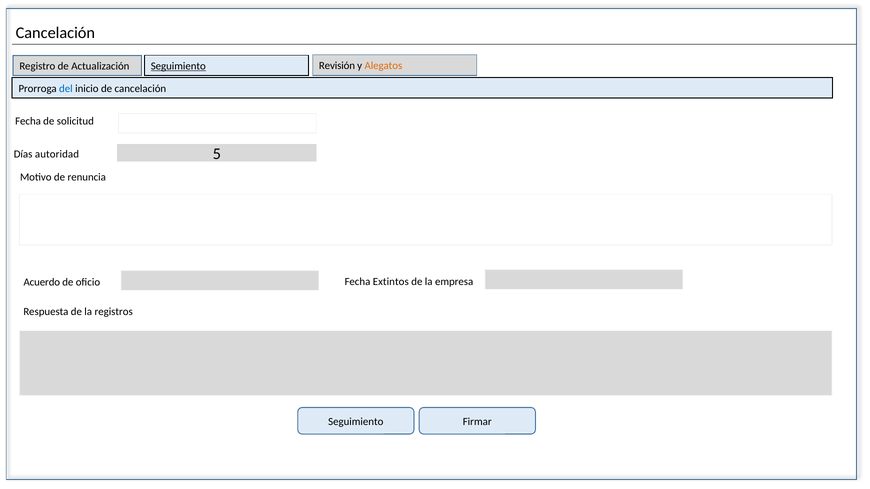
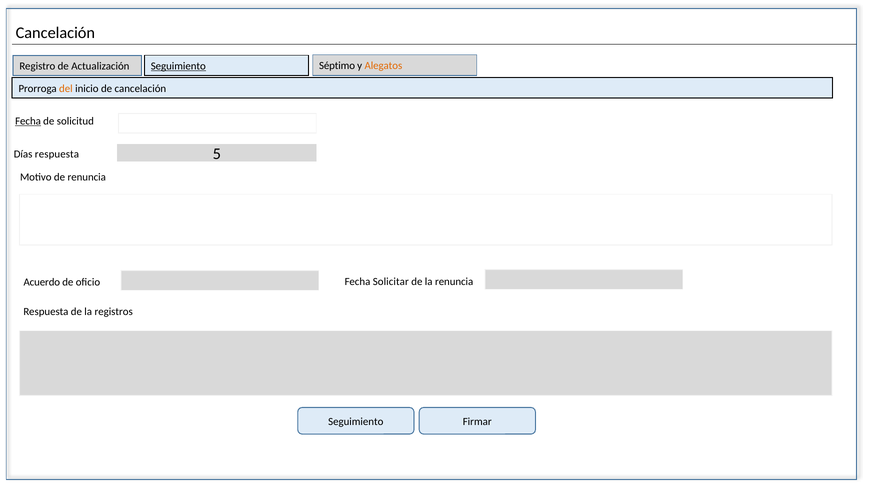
Revisión: Revisión -> Séptimo
del colour: blue -> orange
Fecha at (28, 121) underline: none -> present
Días autoridad: autoridad -> respuesta
Extintos: Extintos -> Solicitar
la empresa: empresa -> renuncia
